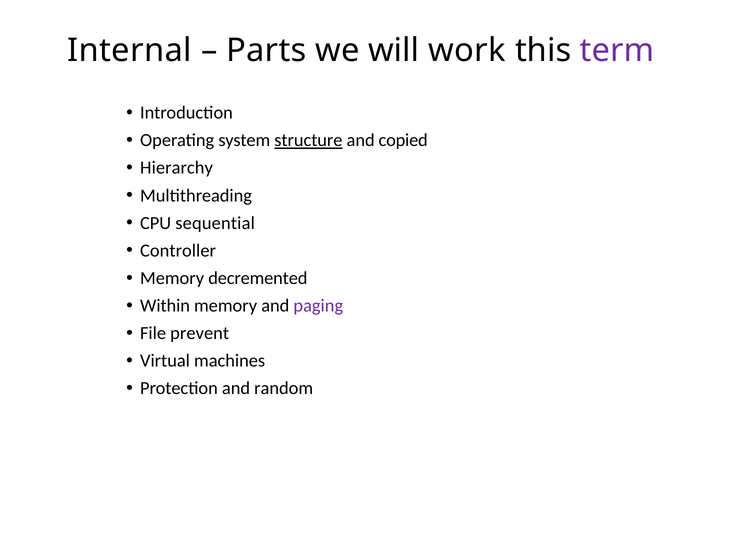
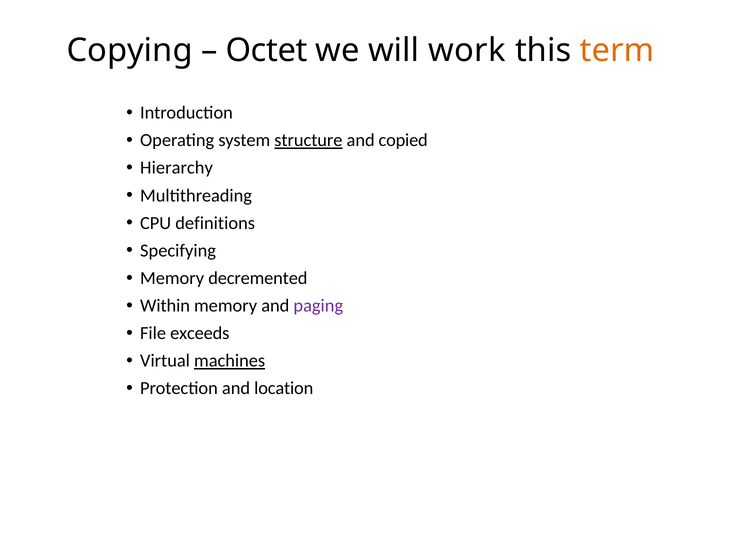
Internal: Internal -> Copying
Parts: Parts -> Octet
term colour: purple -> orange
sequential: sequential -> definitions
Controller: Controller -> Specifying
prevent: prevent -> exceeds
machines underline: none -> present
random: random -> location
